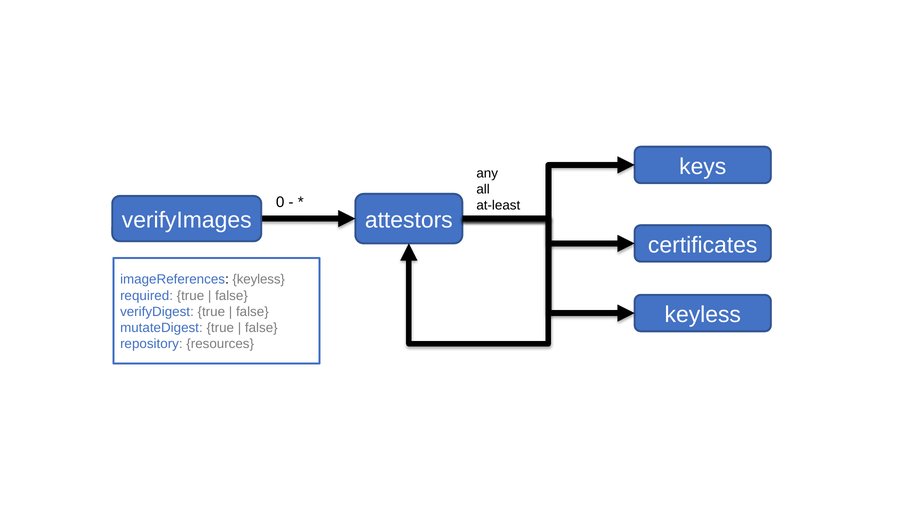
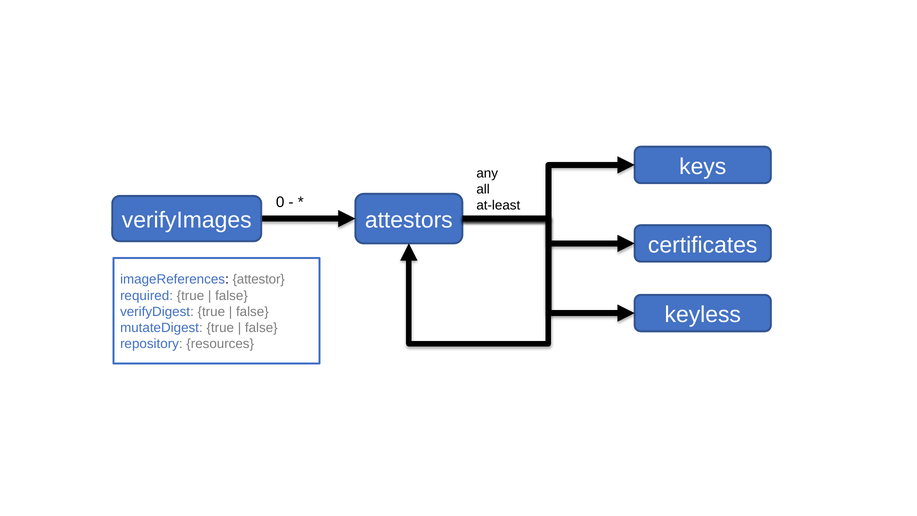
imageReferences keyless: keyless -> attestor
